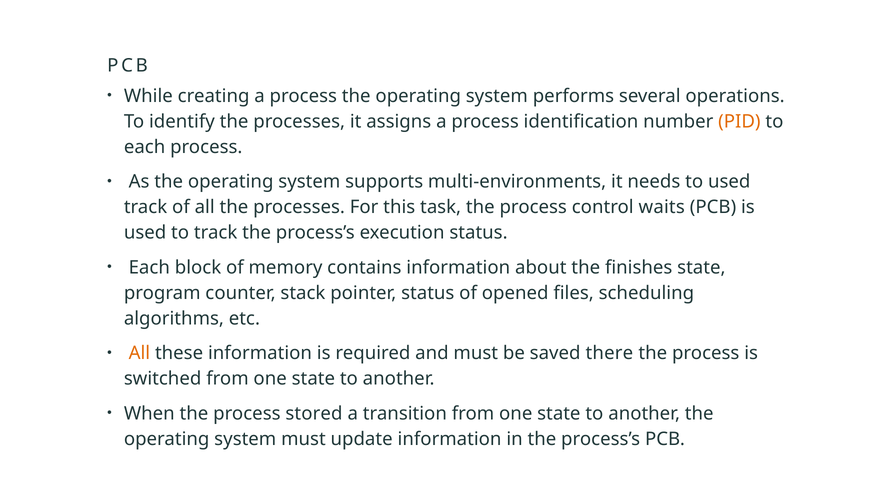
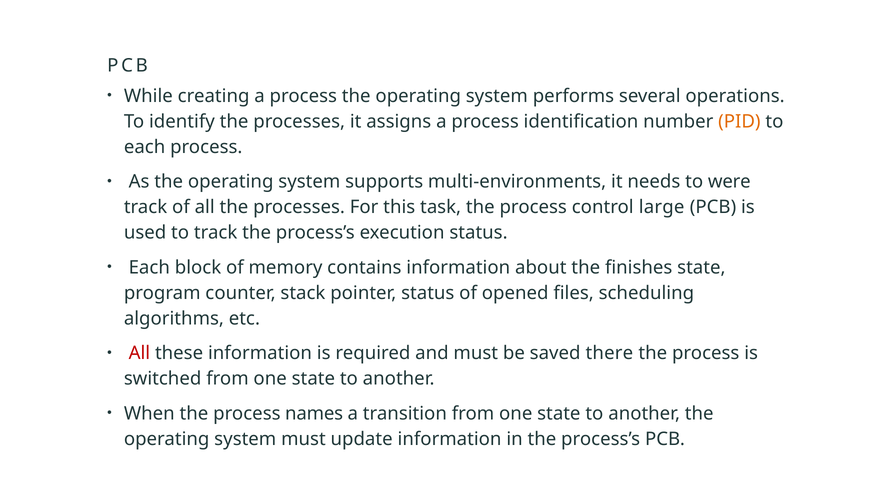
to used: used -> were
waits: waits -> large
All at (139, 353) colour: orange -> red
stored: stored -> names
